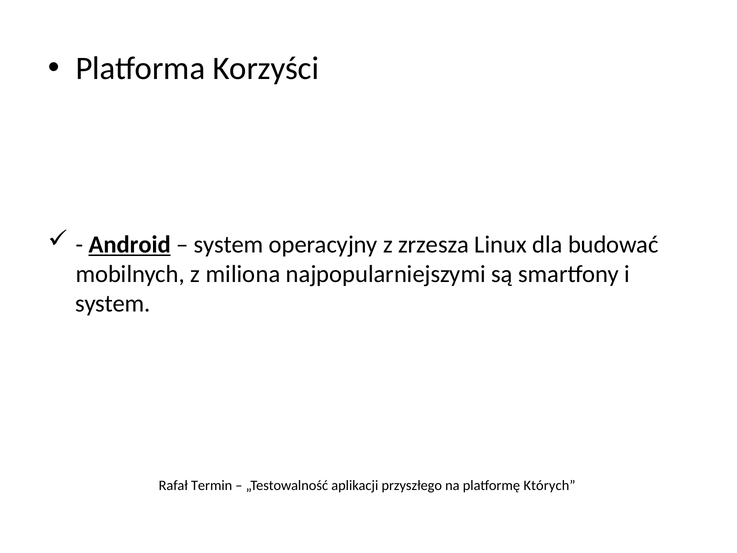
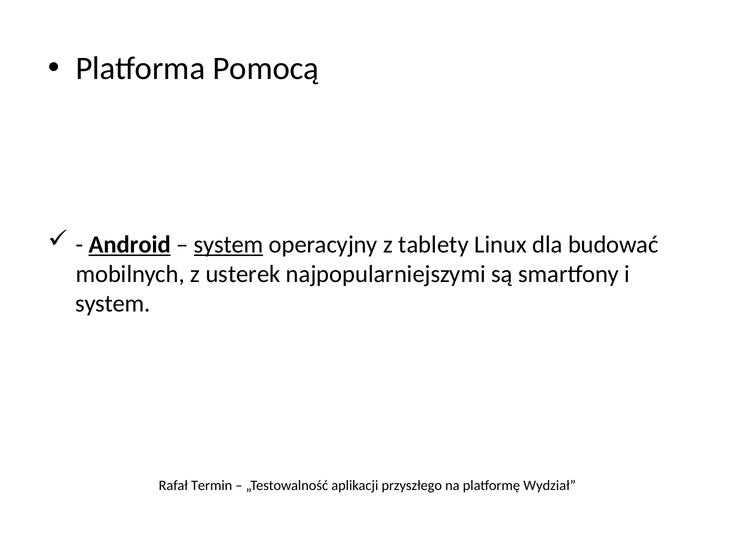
Korzyści: Korzyści -> Pomocą
system at (229, 245) underline: none -> present
zrzesza: zrzesza -> tablety
miliona: miliona -> usterek
Których: Których -> Wydział
